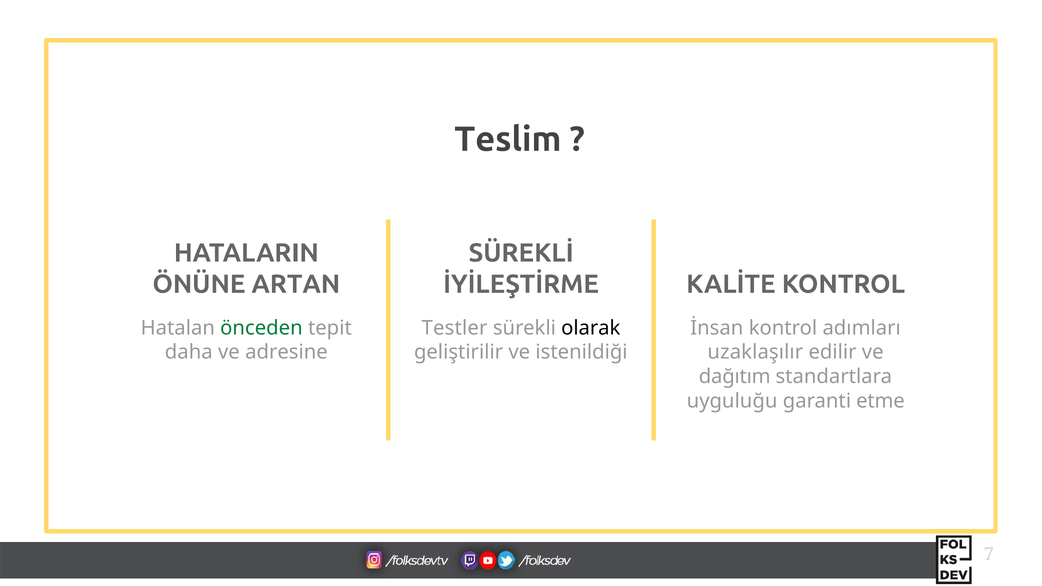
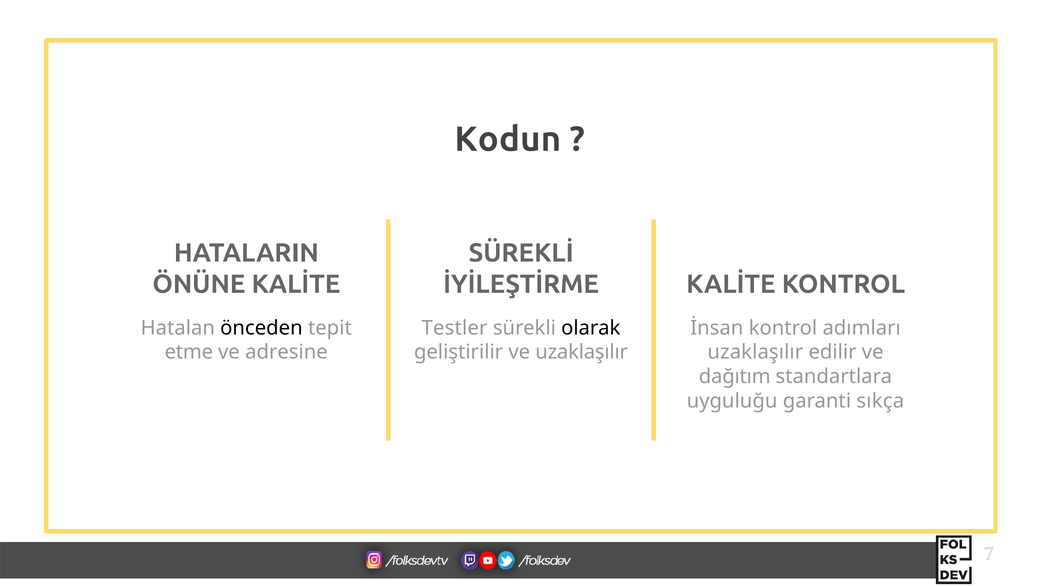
Teslim: Teslim -> Kodun
ÖNÜNE ARTAN: ARTAN -> KALİTE
önceden colour: green -> black
daha: daha -> etme
ve istenildiği: istenildiği -> uzaklaşılır
etme: etme -> sıkça
